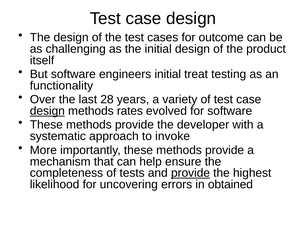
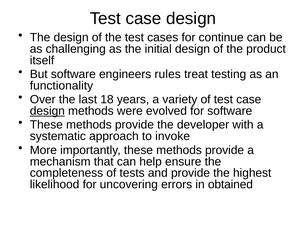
outcome: outcome -> continue
engineers initial: initial -> rules
28: 28 -> 18
rates: rates -> were
provide at (190, 173) underline: present -> none
